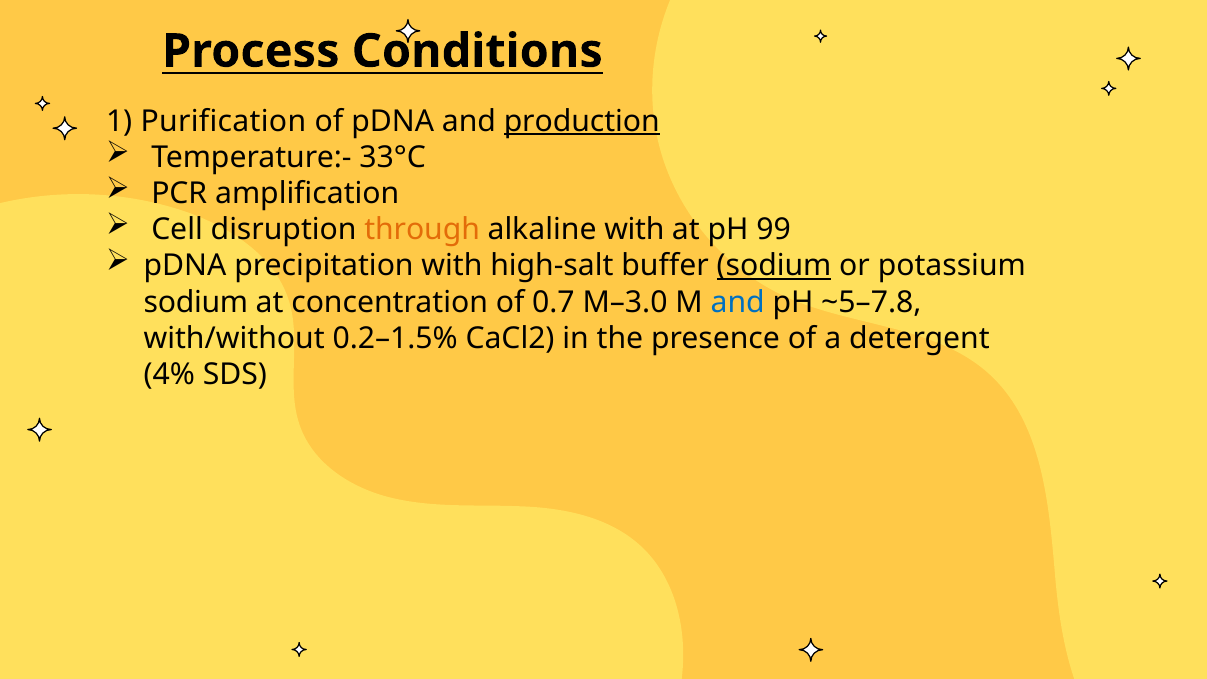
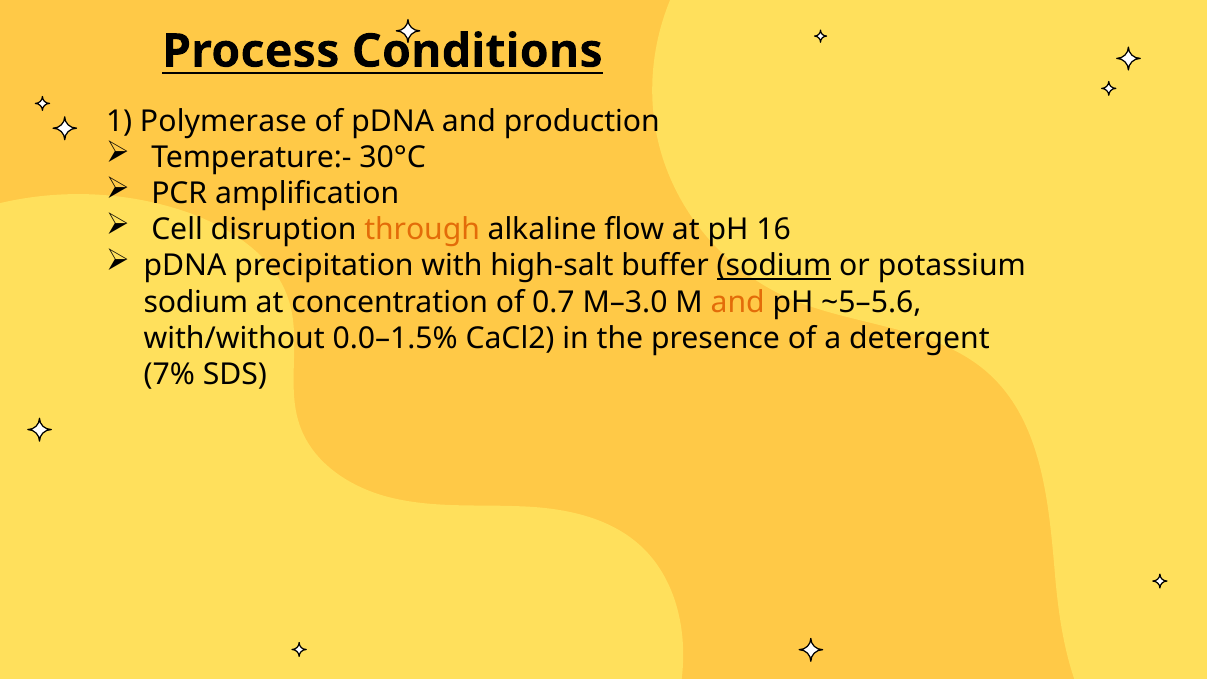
Purification: Purification -> Polymerase
production underline: present -> none
33°C: 33°C -> 30°C
alkaline with: with -> flow
99: 99 -> 16
and at (738, 302) colour: blue -> orange
~5–7.8: ~5–7.8 -> ~5–5.6
0.2–1.5%: 0.2–1.5% -> 0.0–1.5%
4%: 4% -> 7%
